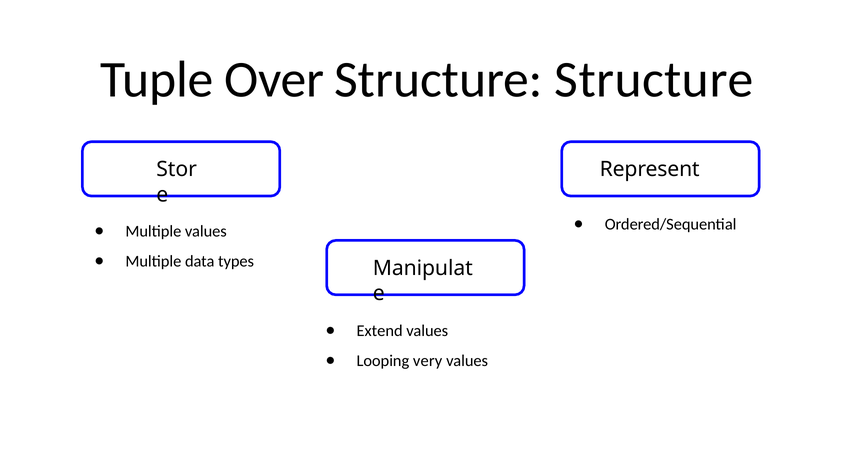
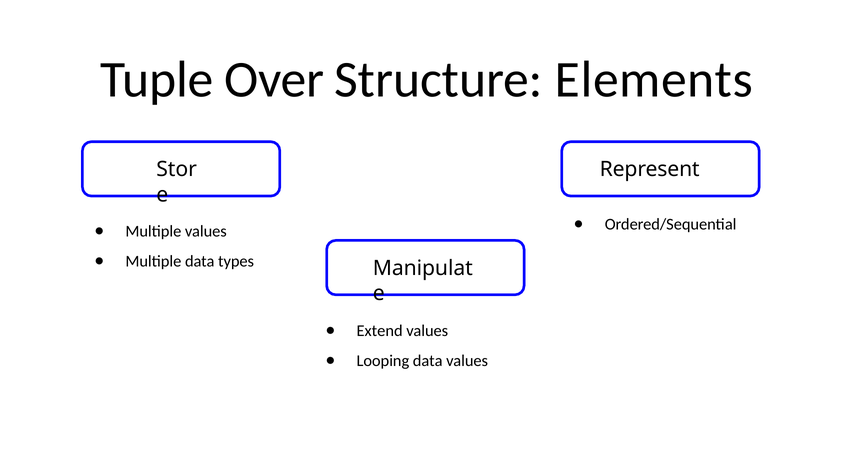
Structure Structure: Structure -> Elements
Looping very: very -> data
